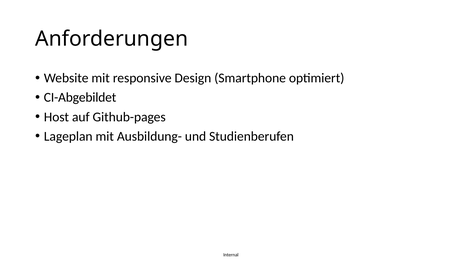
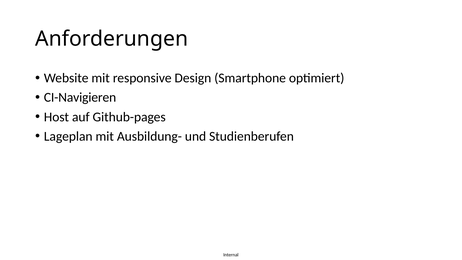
CI-Abgebildet: CI-Abgebildet -> CI-Navigieren
